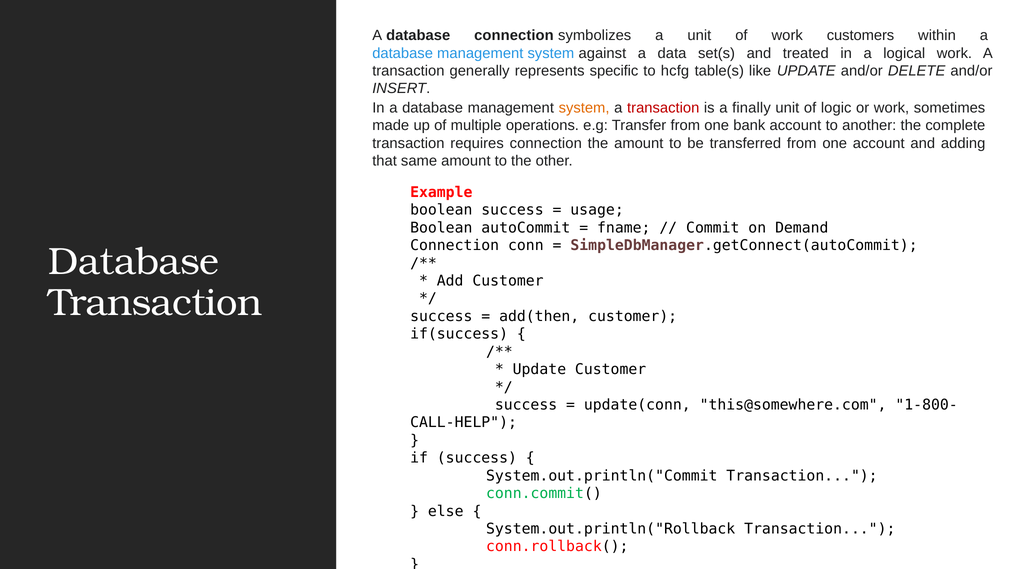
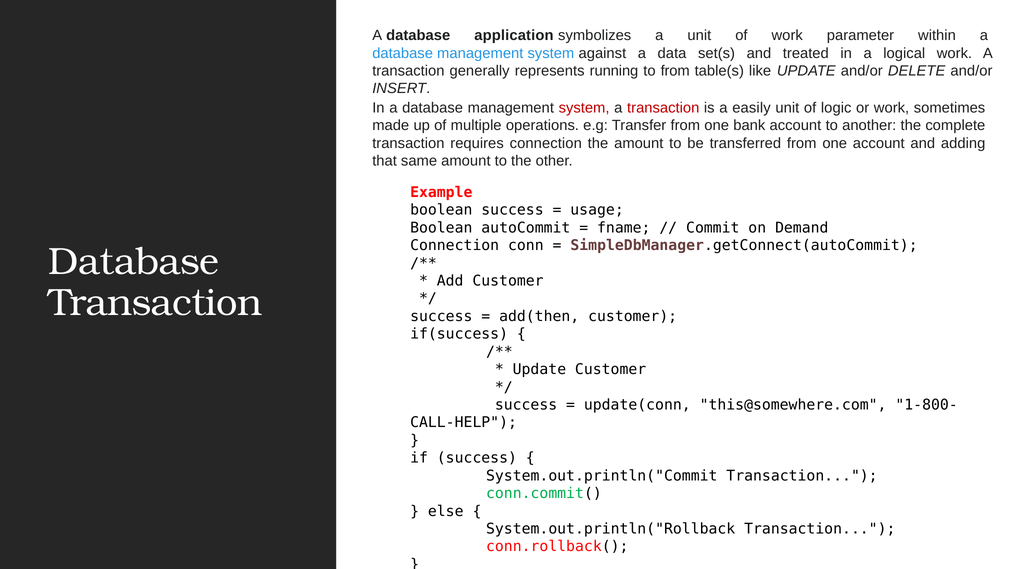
database connection: connection -> application
customers: customers -> parameter
specific: specific -> running
to hcfg: hcfg -> from
system at (584, 108) colour: orange -> red
finally: finally -> easily
